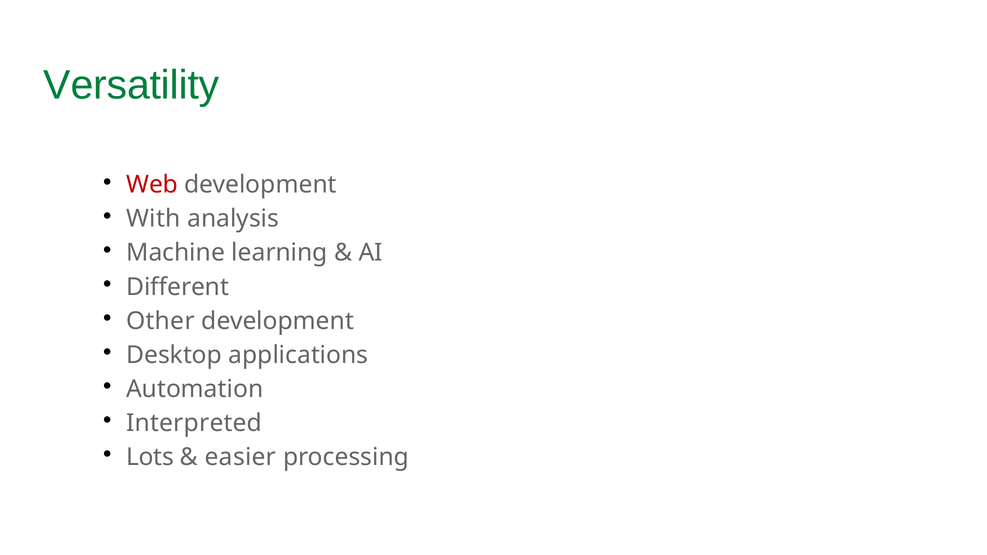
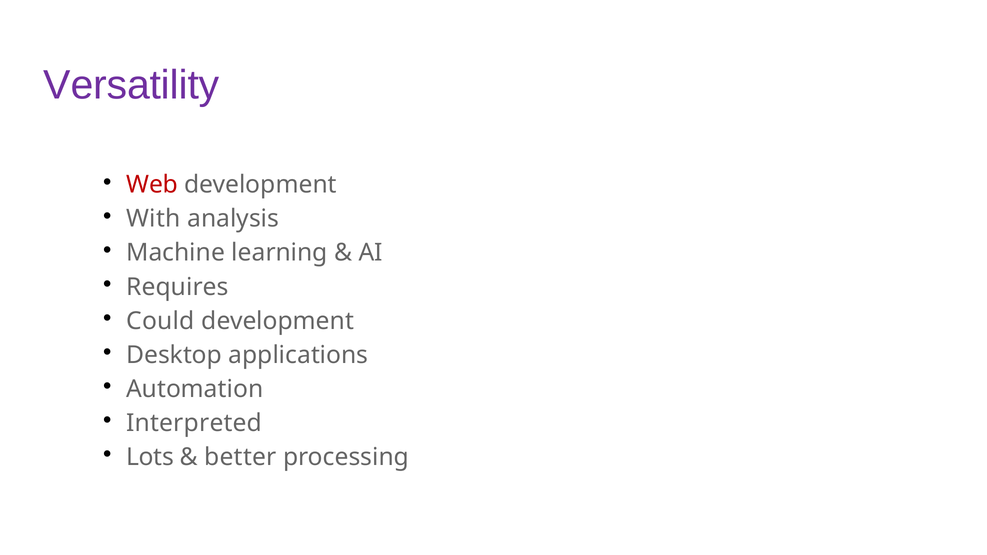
Versatility colour: green -> purple
Different: Different -> Requires
Other: Other -> Could
easier: easier -> better
